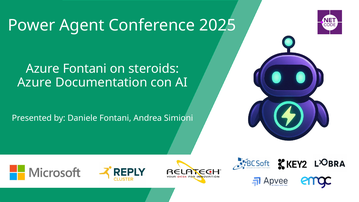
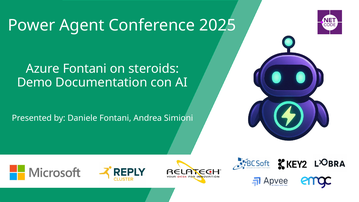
Azure at (35, 82): Azure -> Demo
